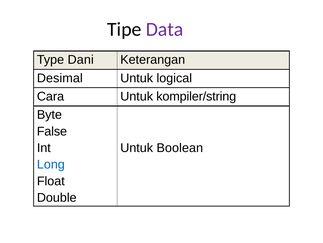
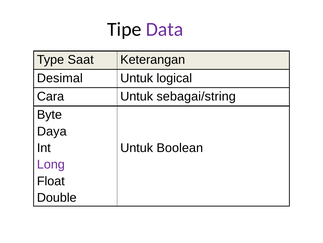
Dani: Dani -> Saat
kompiler/string: kompiler/string -> sebagai/string
False: False -> Daya
Long colour: blue -> purple
